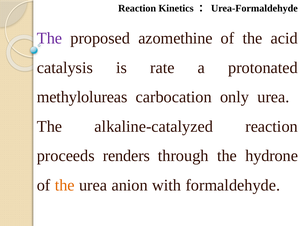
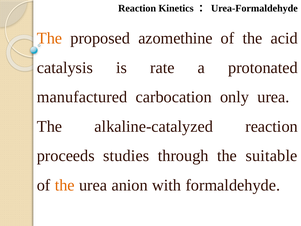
The at (49, 38) colour: purple -> orange
methylolureas: methylolureas -> manufactured
renders: renders -> studies
hydrone: hydrone -> suitable
